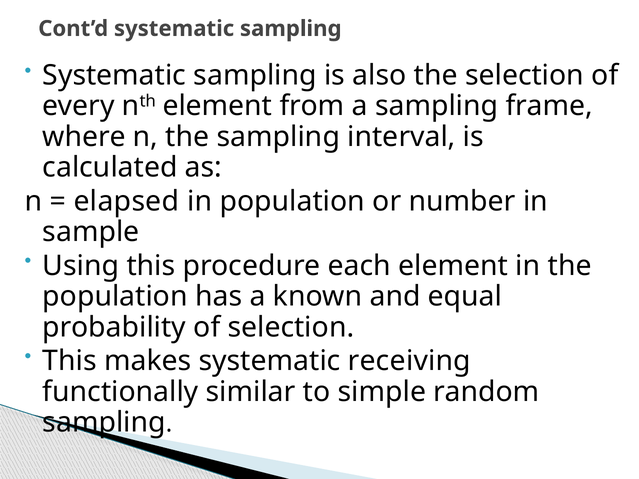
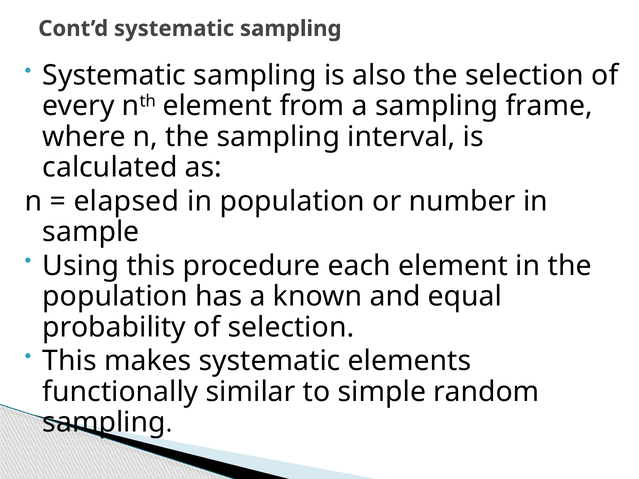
receiving: receiving -> elements
